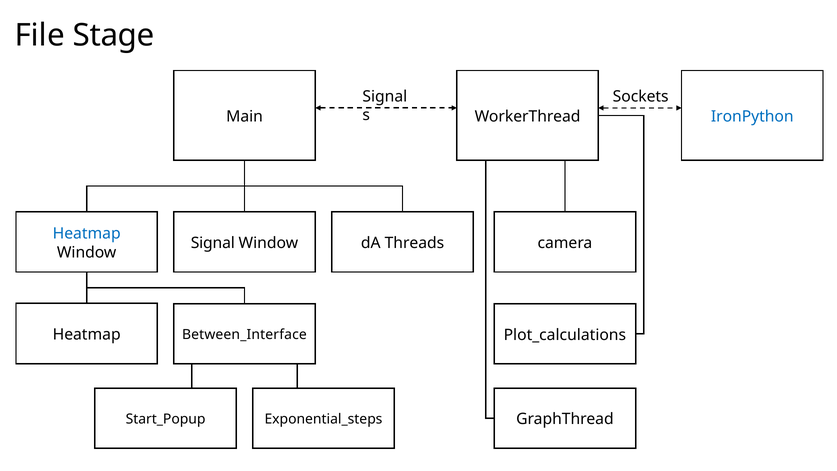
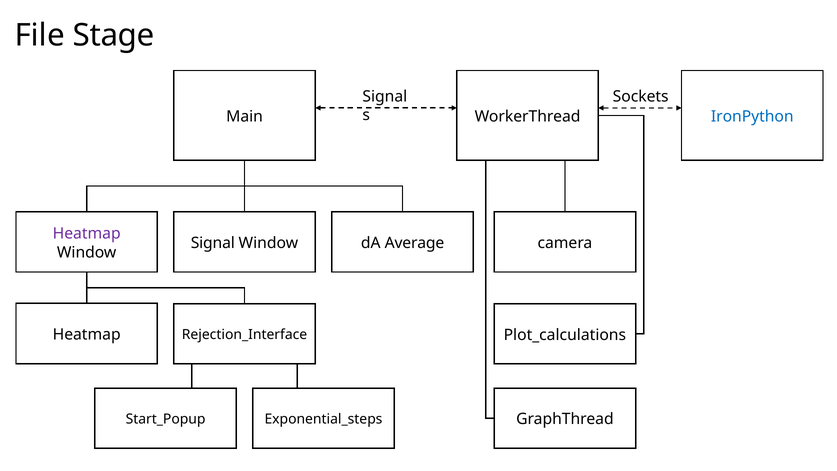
Heatmap at (87, 233) colour: blue -> purple
Threads: Threads -> Average
Between_Interface: Between_Interface -> Rejection_Interface
